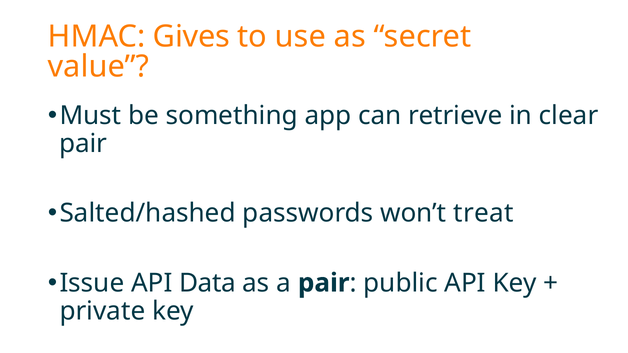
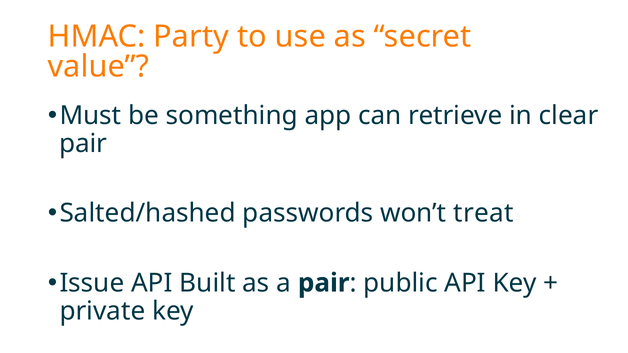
Gives: Gives -> Party
Data: Data -> Built
